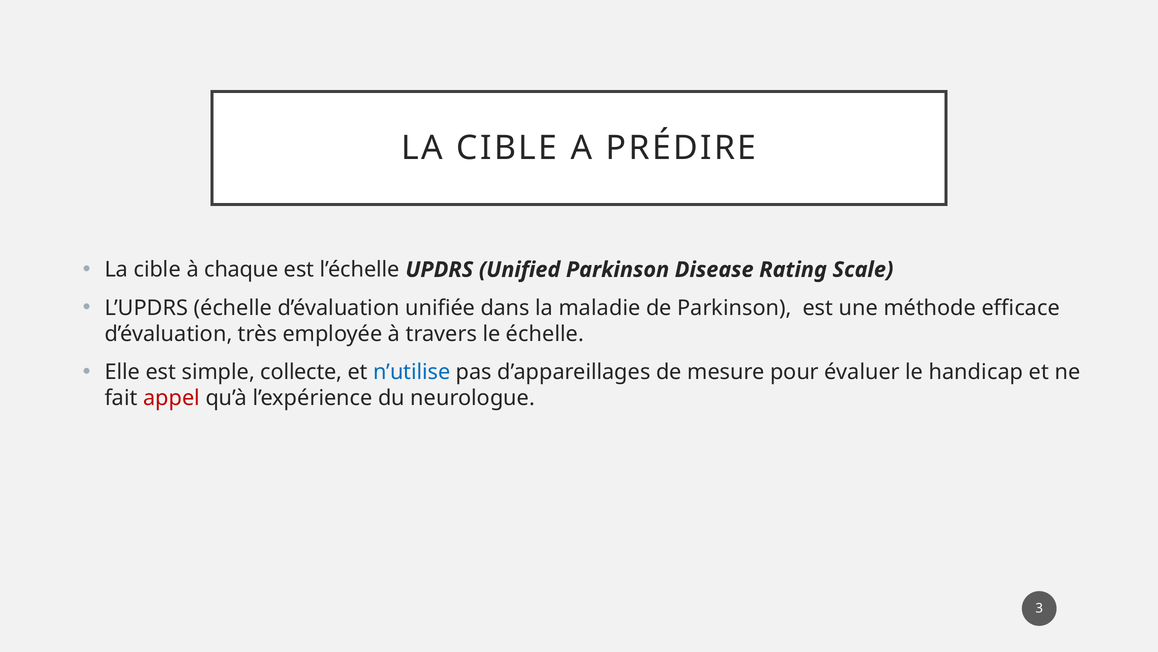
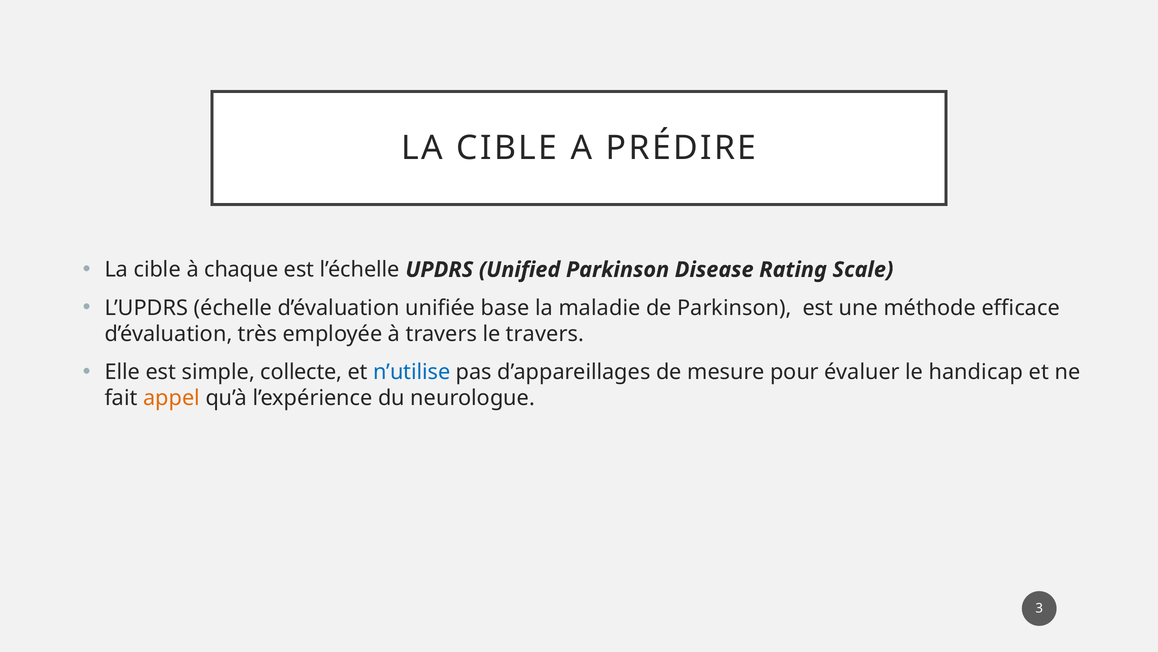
dans: dans -> base
le échelle: échelle -> travers
appel colour: red -> orange
